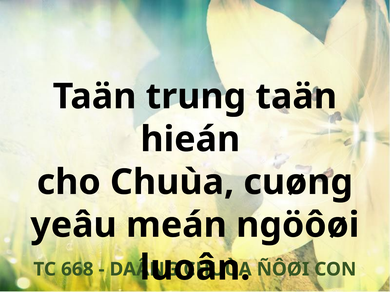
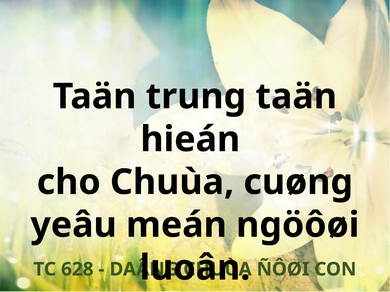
668: 668 -> 628
